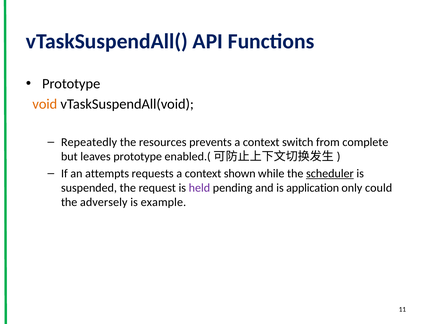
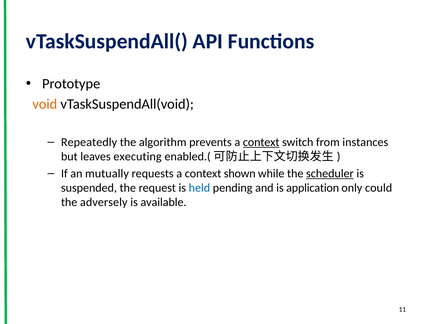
resources: resources -> algorithm
context at (261, 142) underline: none -> present
complete: complete -> instances
leaves prototype: prototype -> executing
attempts: attempts -> mutually
held colour: purple -> blue
example: example -> available
